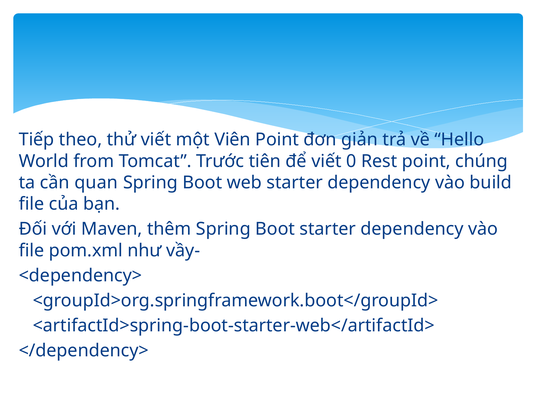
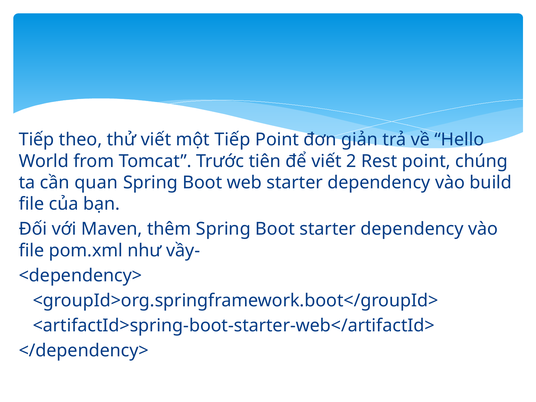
một Viên: Viên -> Tiếp
0: 0 -> 2
